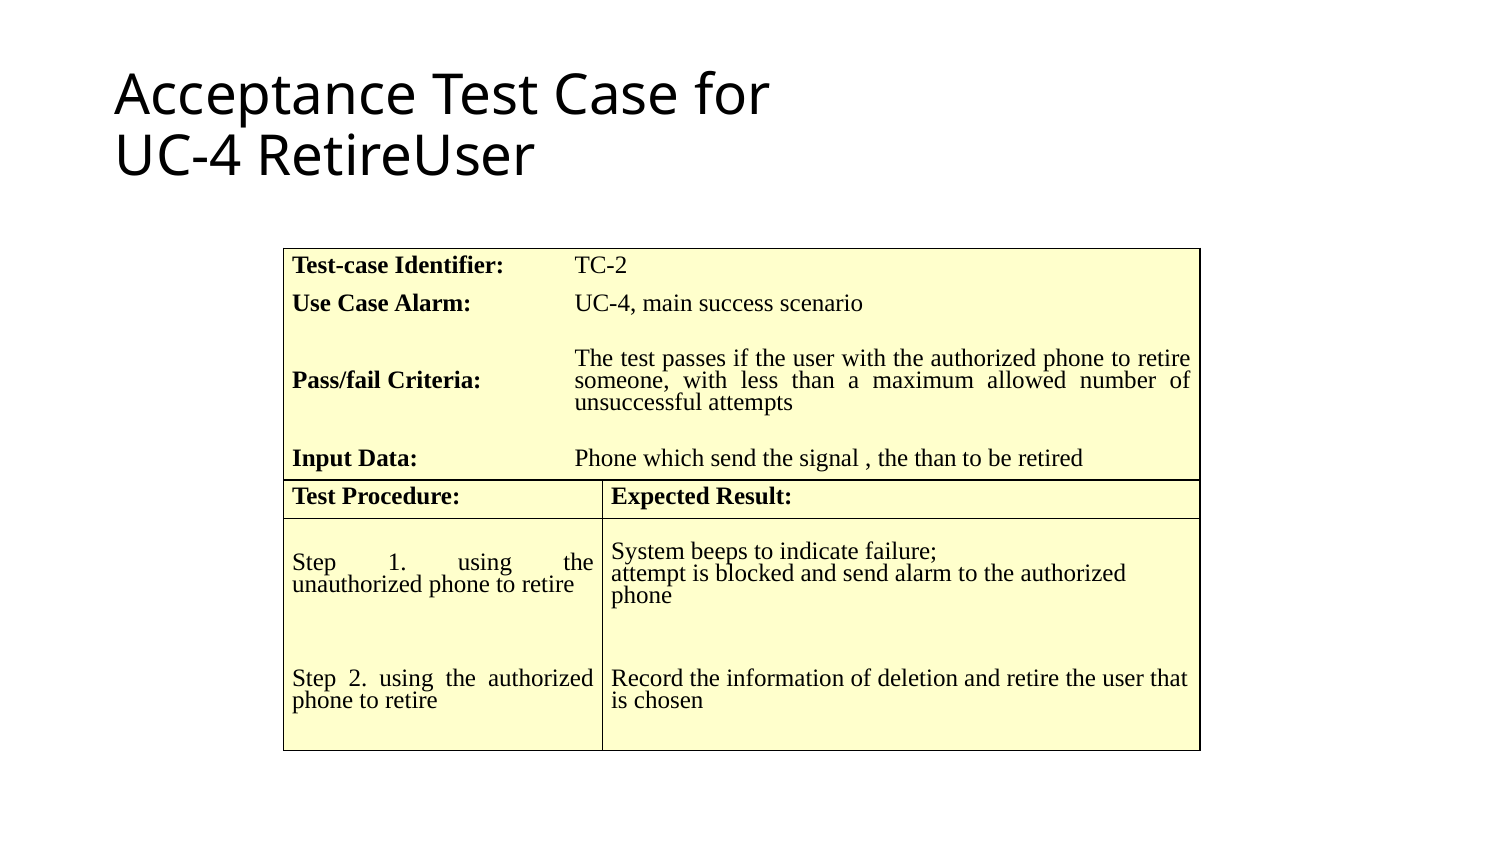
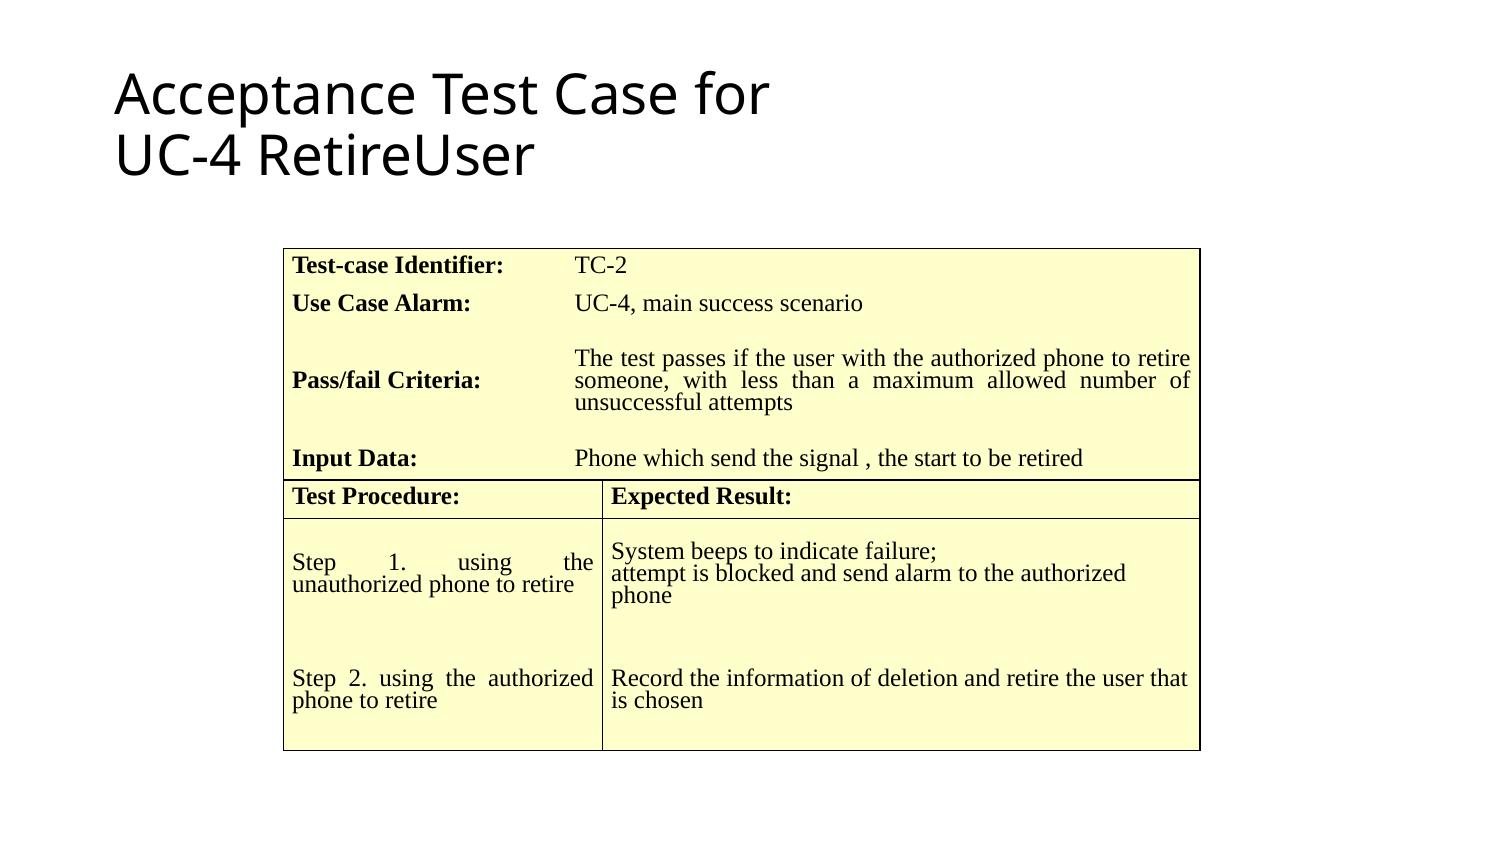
the than: than -> start
